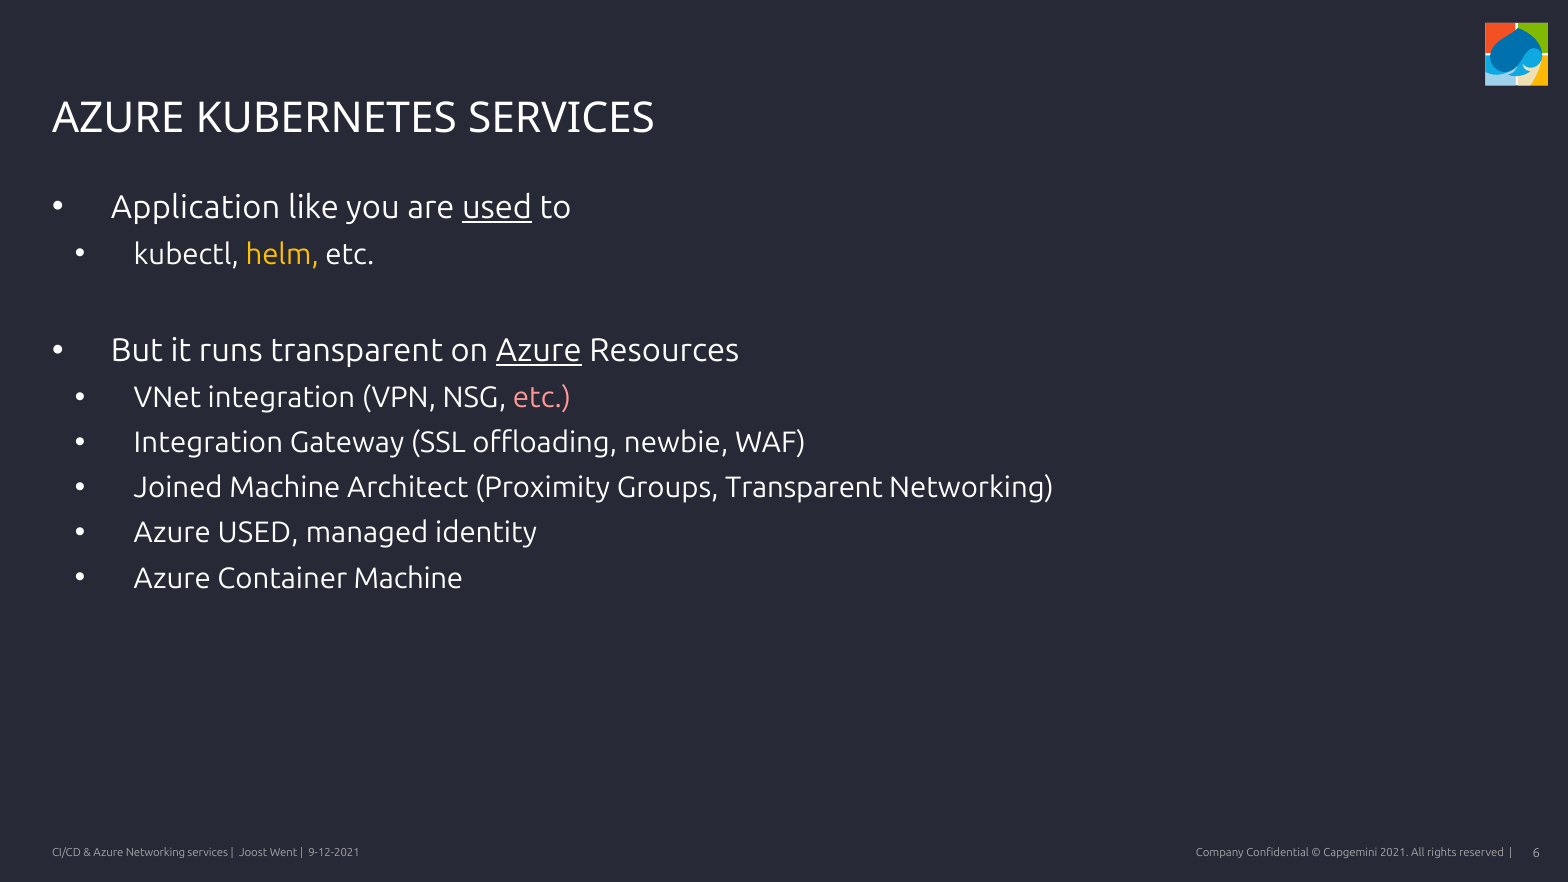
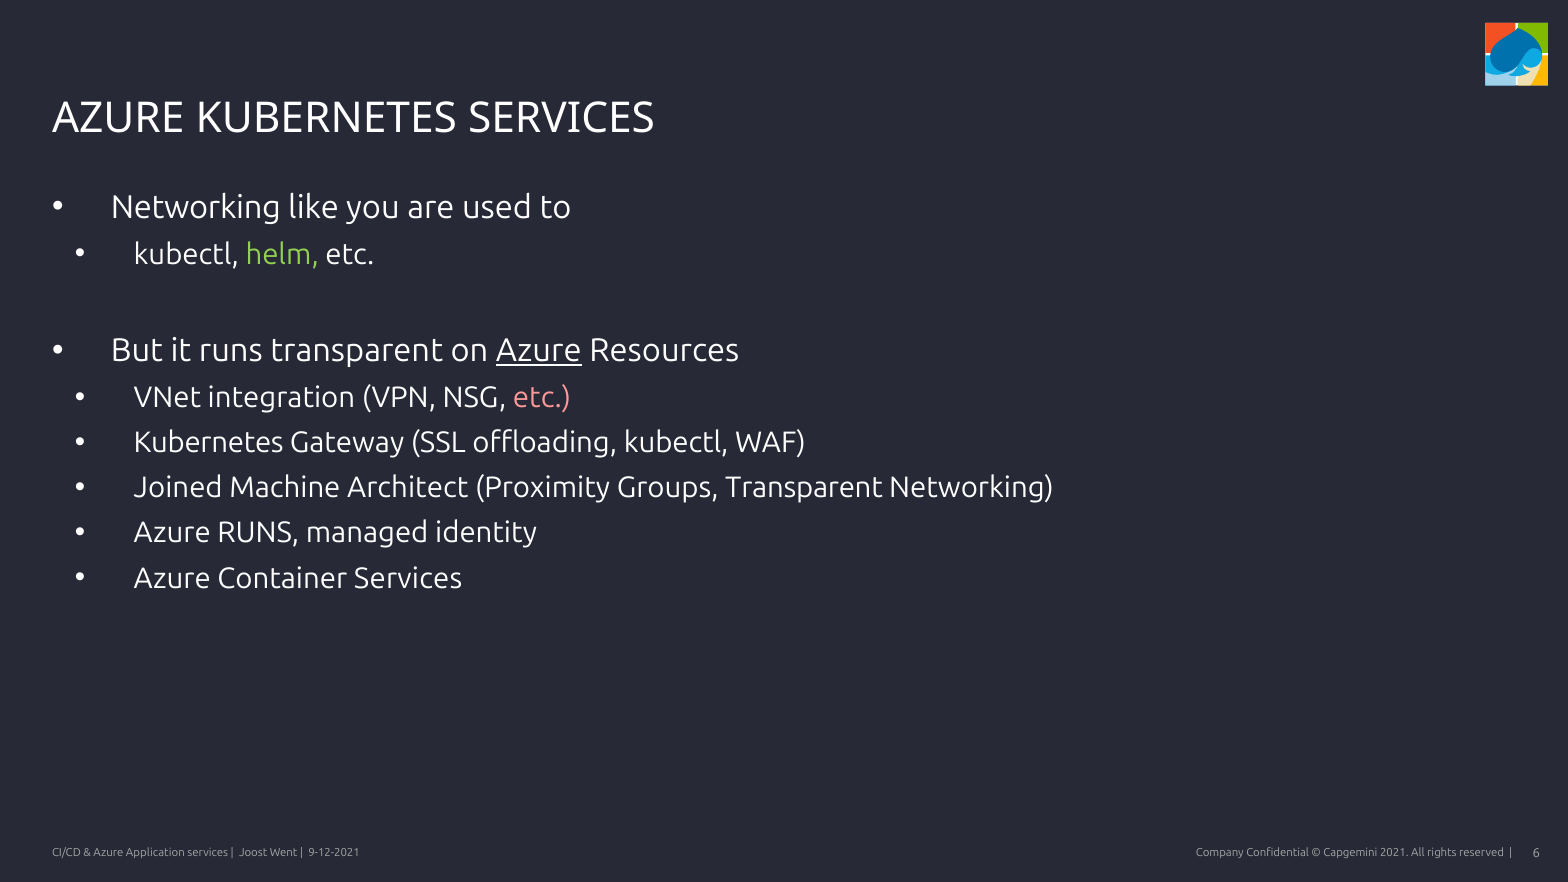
Application at (196, 208): Application -> Networking
used at (497, 208) underline: present -> none
helm colour: yellow -> light green
Integration at (208, 443): Integration -> Kubernetes
offloading newbie: newbie -> kubectl
Azure USED: USED -> RUNS
Container Machine: Machine -> Services
Azure Networking: Networking -> Application
